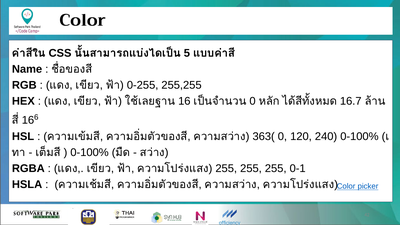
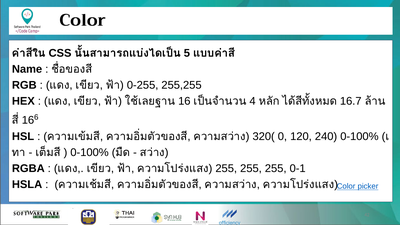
0 at (253, 101): 0 -> 4
363(: 363( -> 320(
